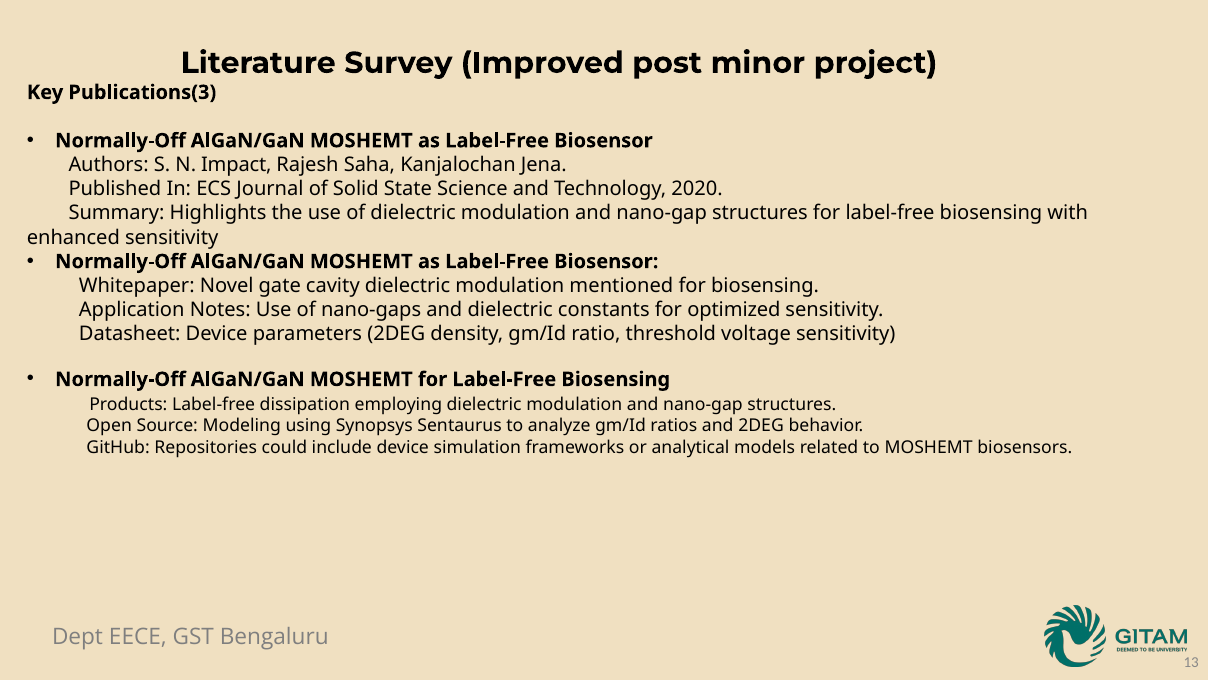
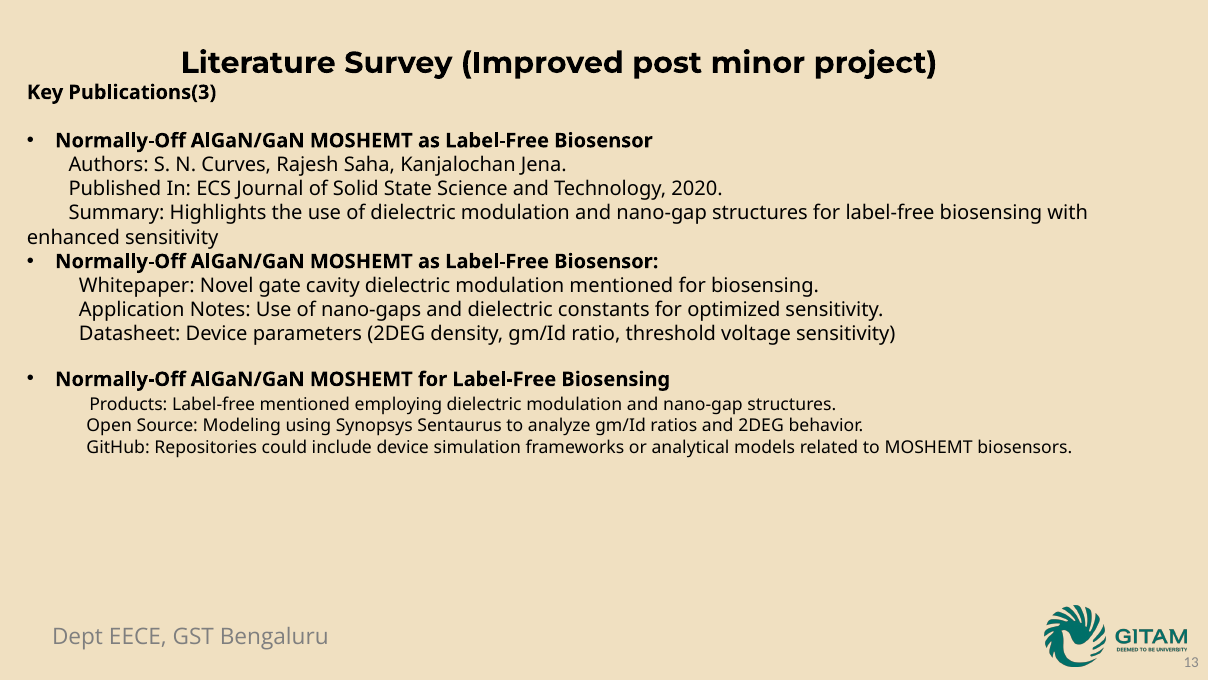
Impact: Impact -> Curves
Label-free dissipation: dissipation -> mentioned
